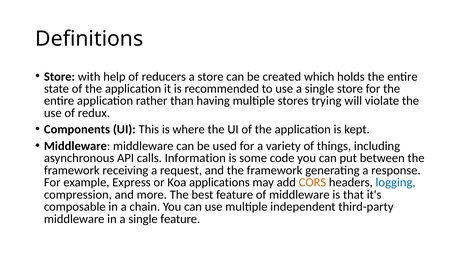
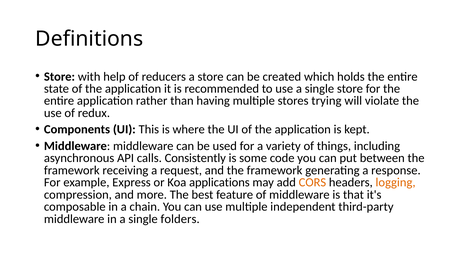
Information: Information -> Consistently
logging colour: blue -> orange
single feature: feature -> folders
